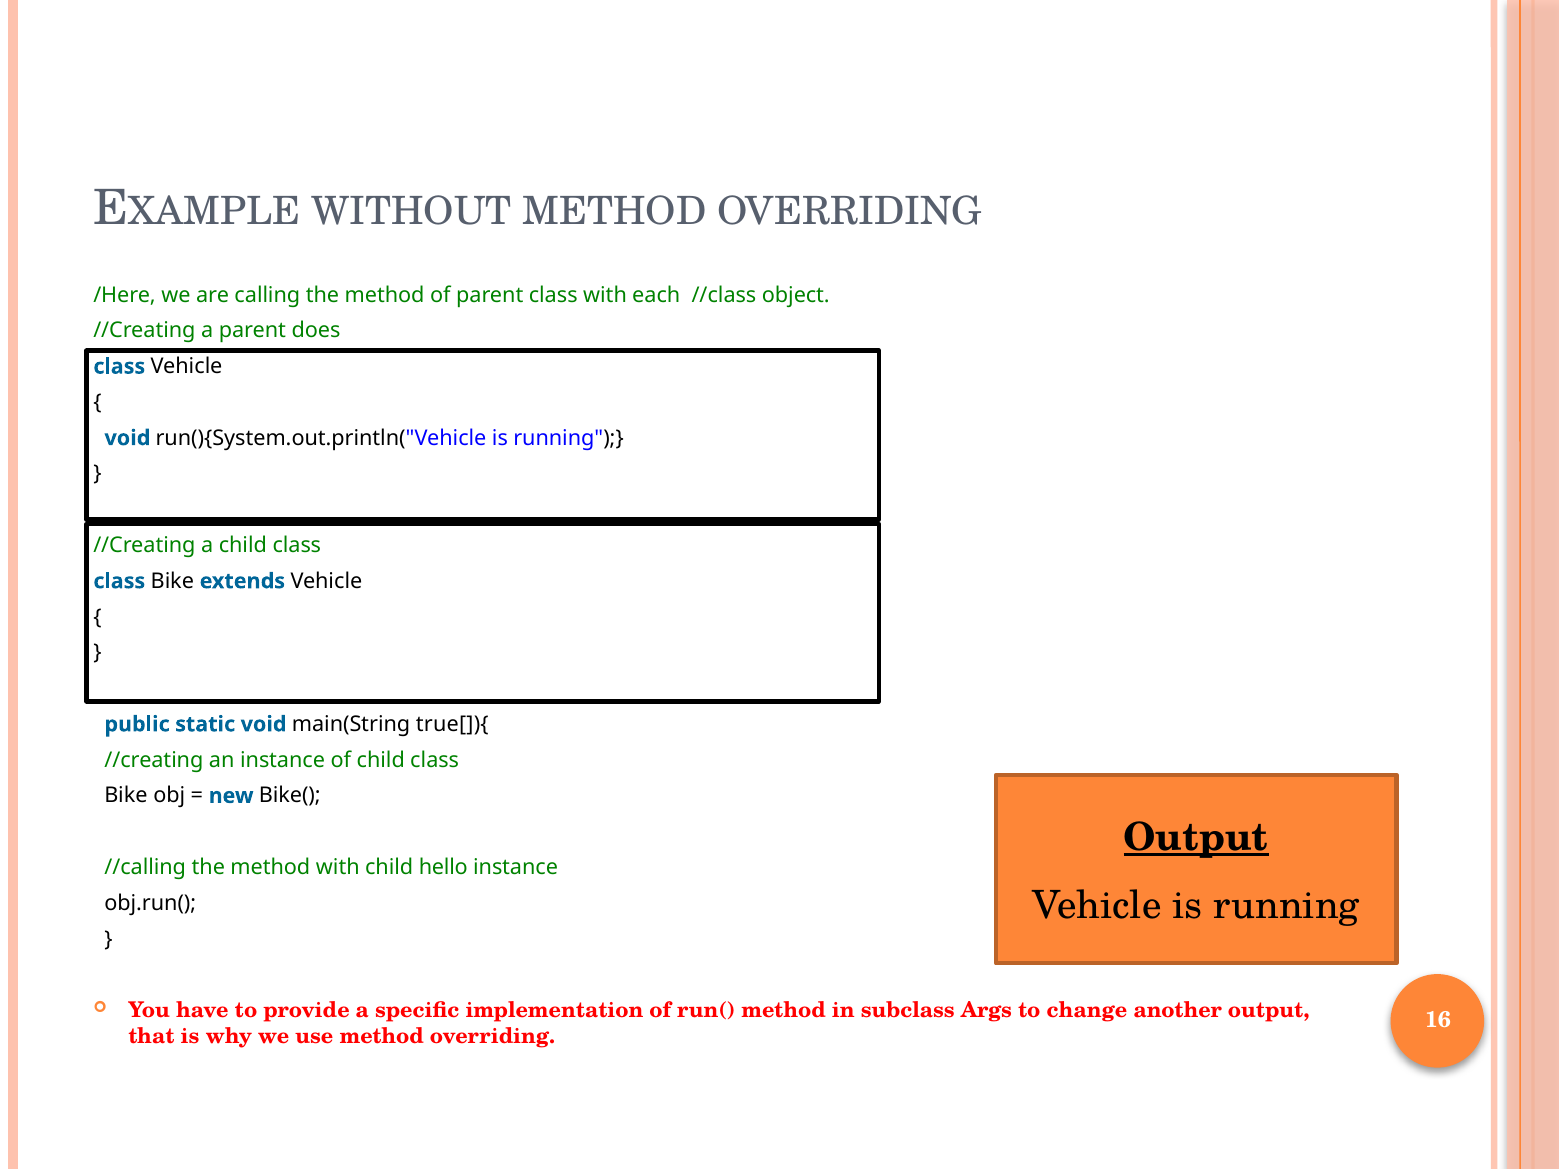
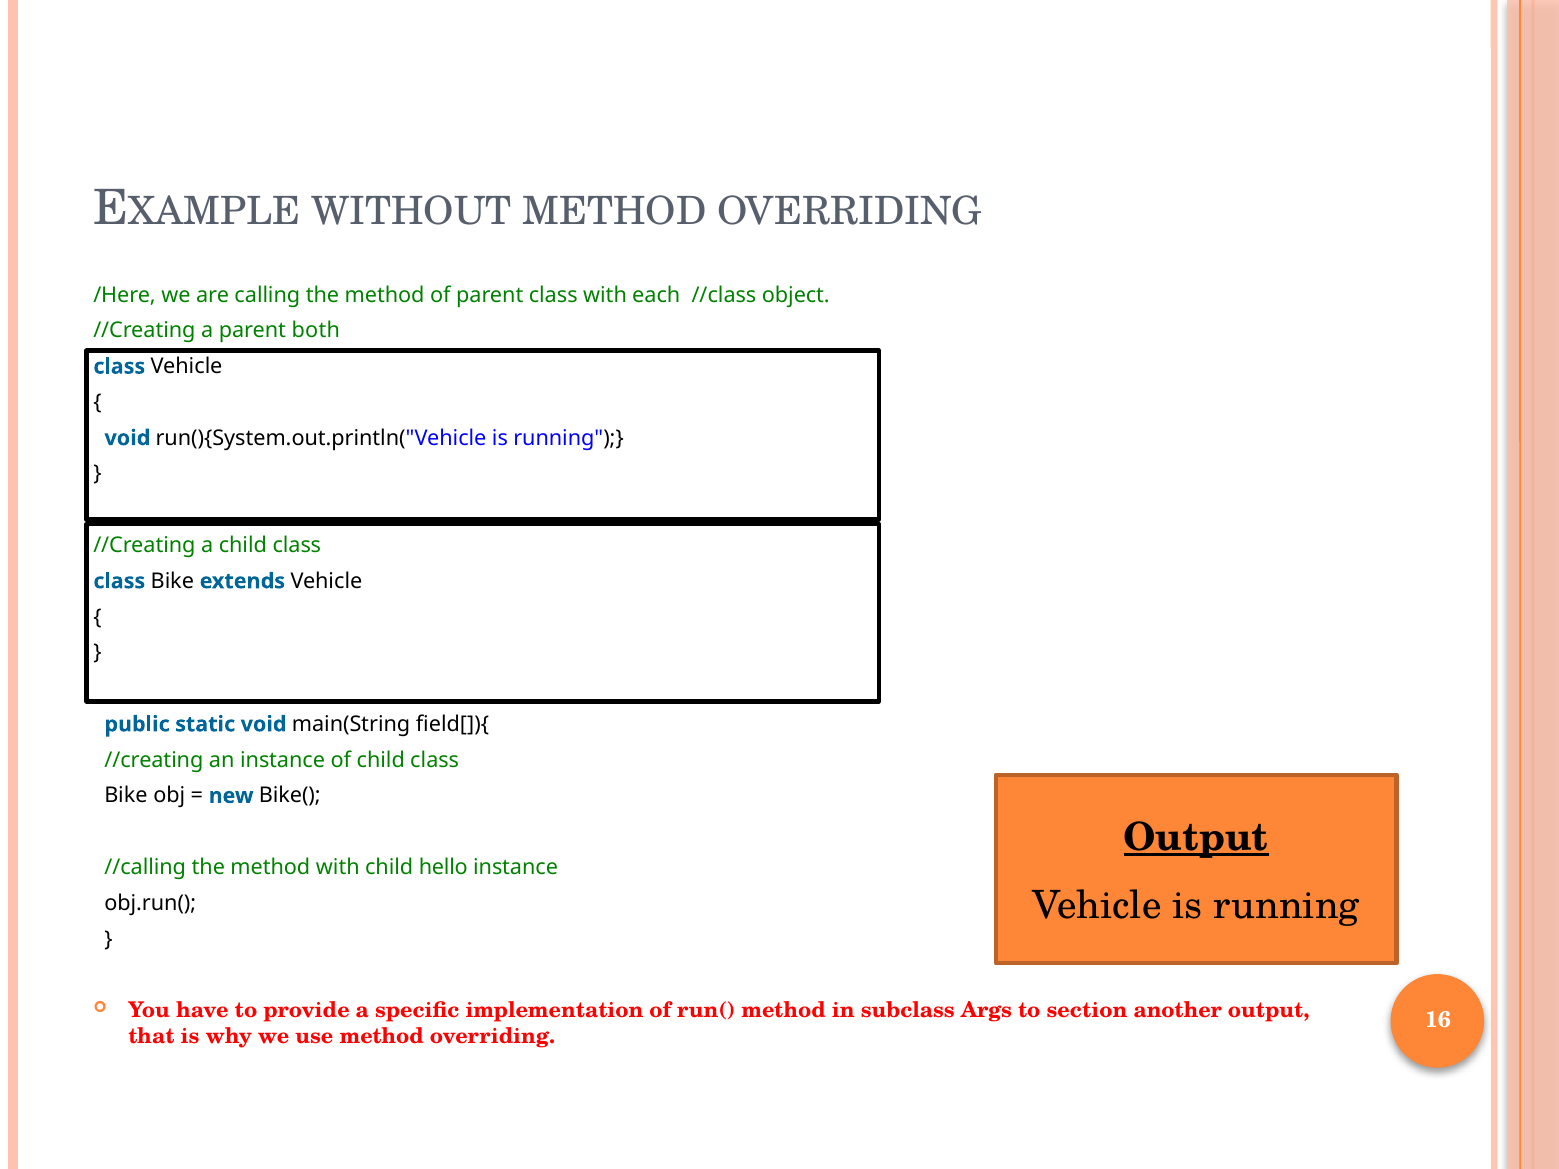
does: does -> both
true[]){: true[]){ -> field[]){
change: change -> section
